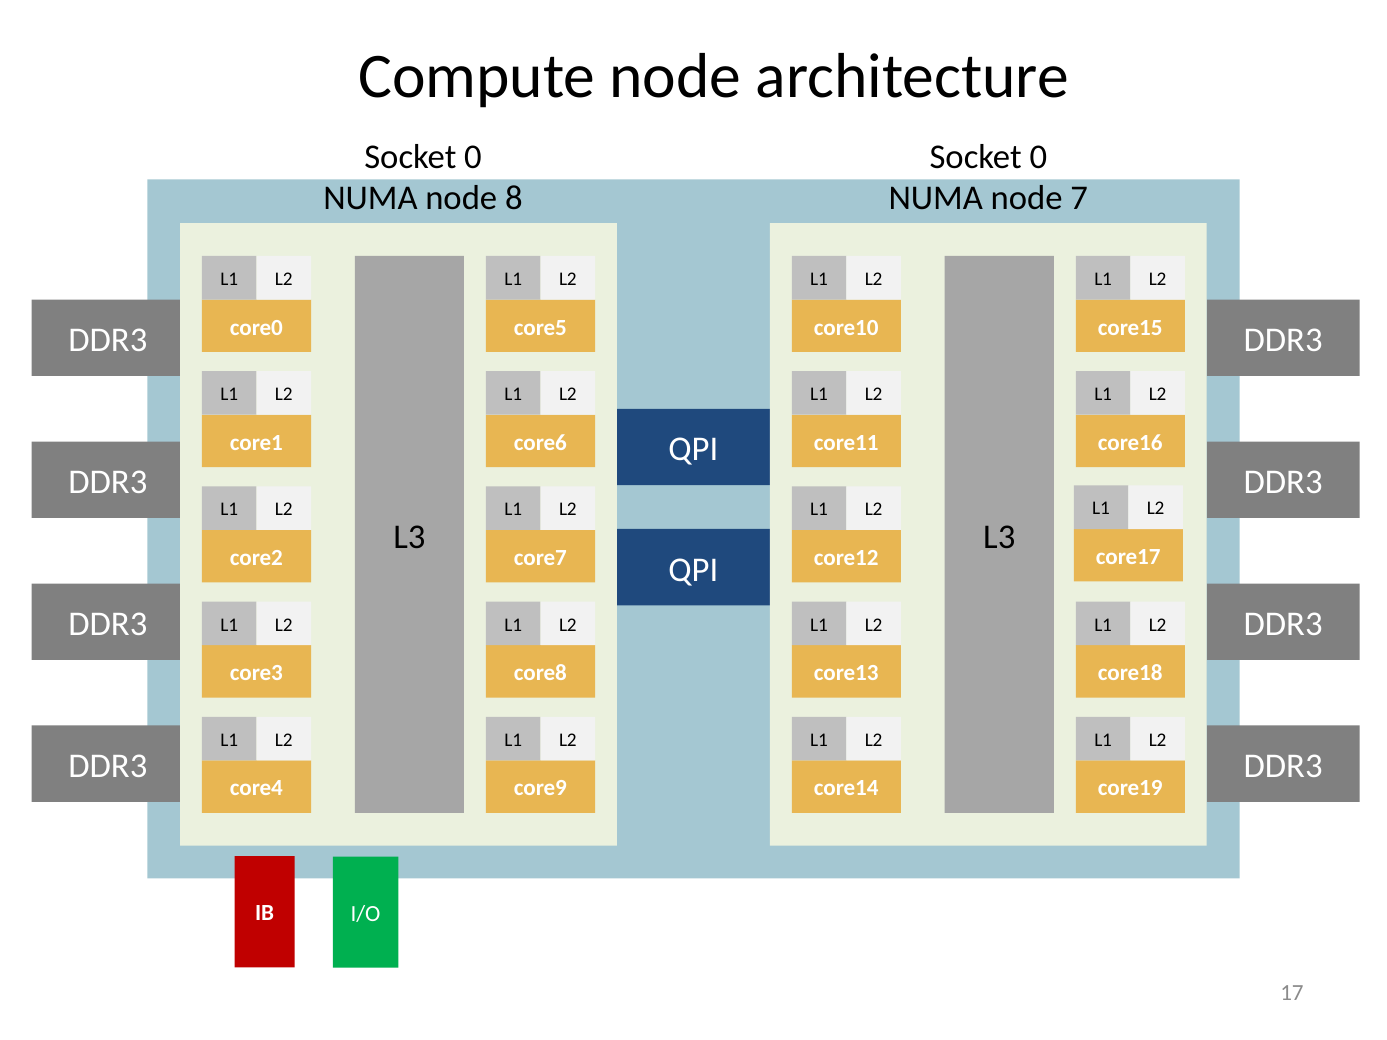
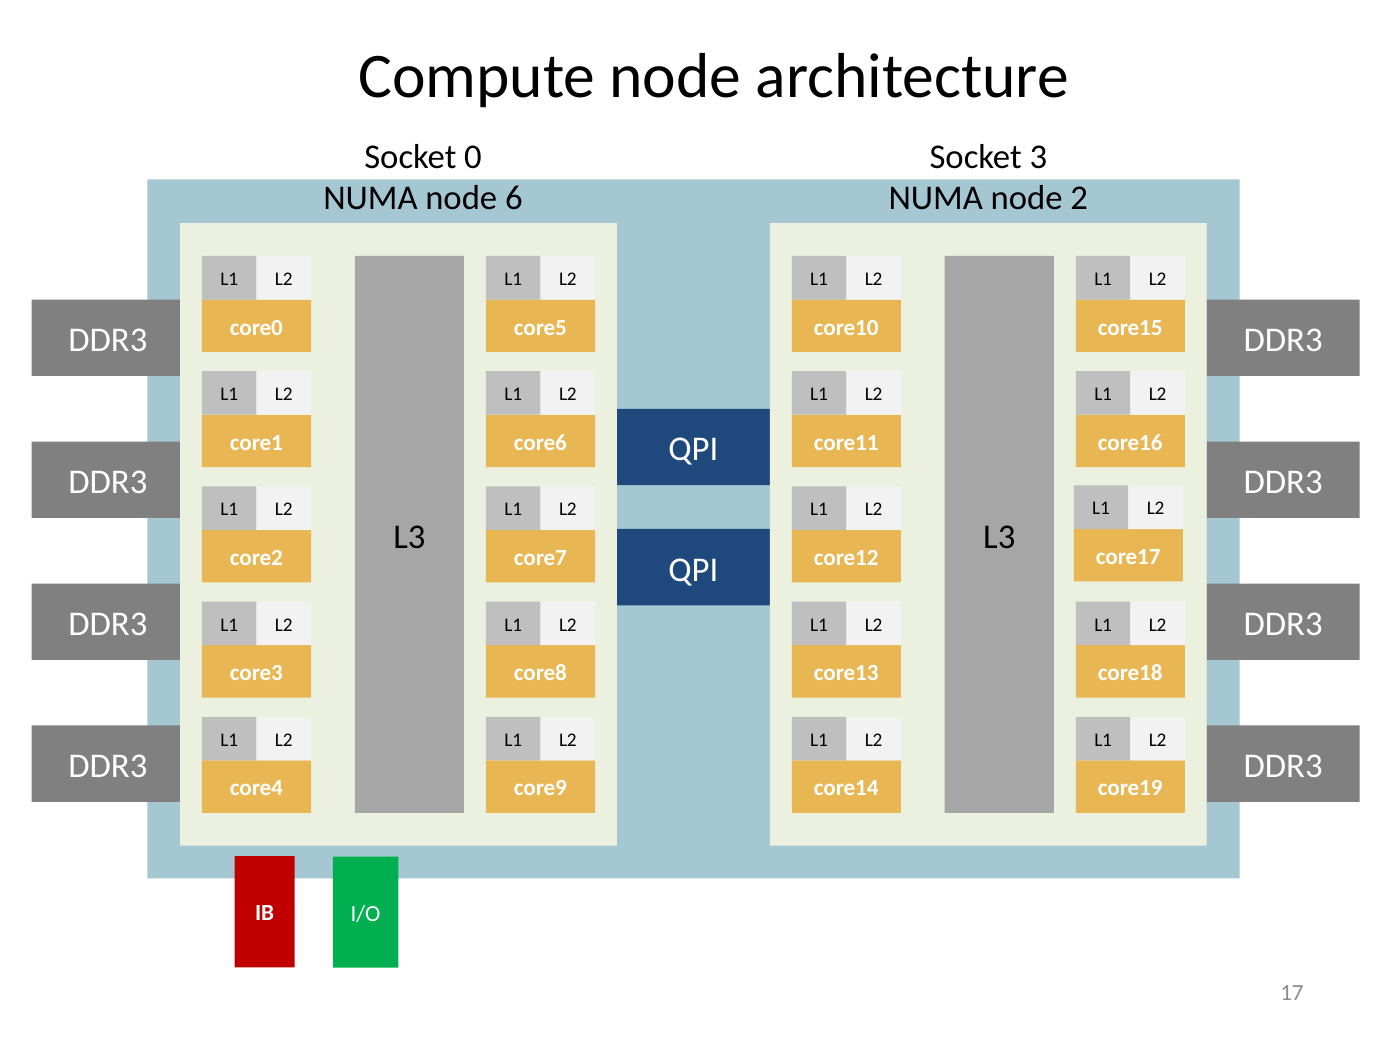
0 at (1038, 157): 0 -> 3
8: 8 -> 6
7: 7 -> 2
